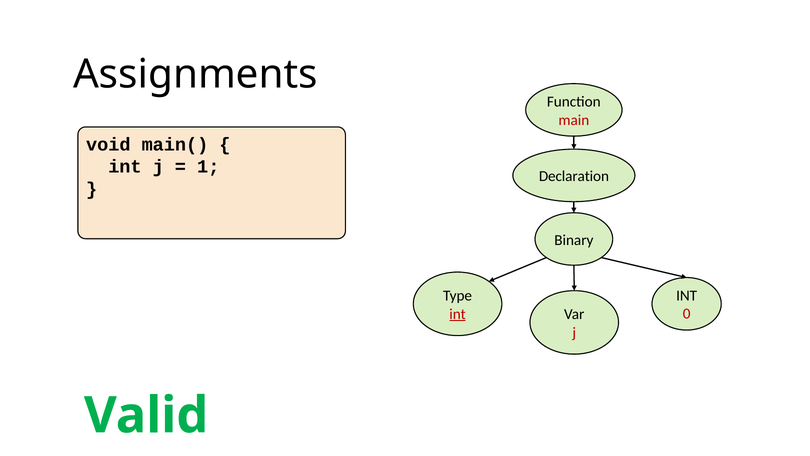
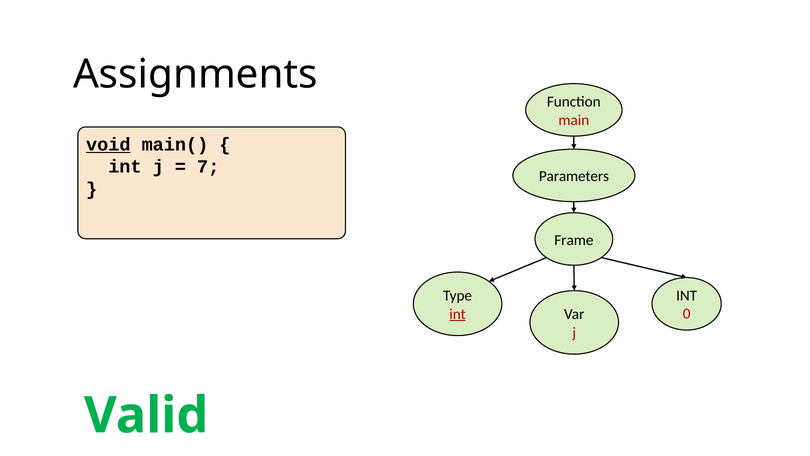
void underline: none -> present
1: 1 -> 7
Declaration: Declaration -> Parameters
Binary: Binary -> Frame
